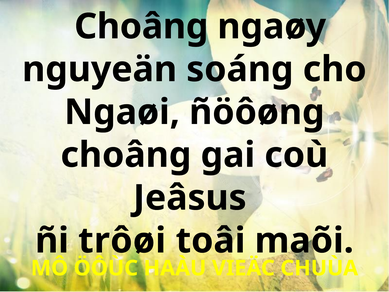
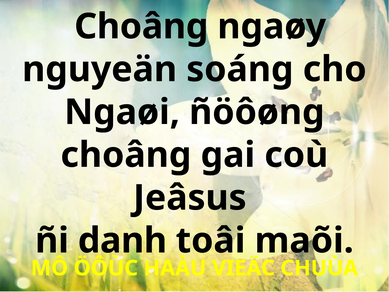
trôøi: trôøi -> danh
